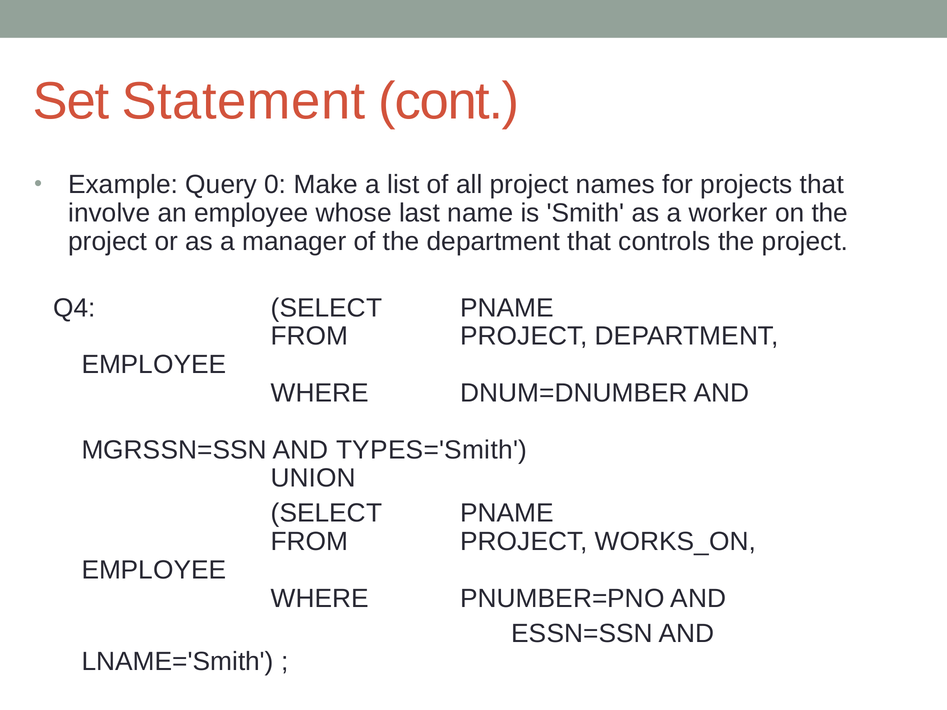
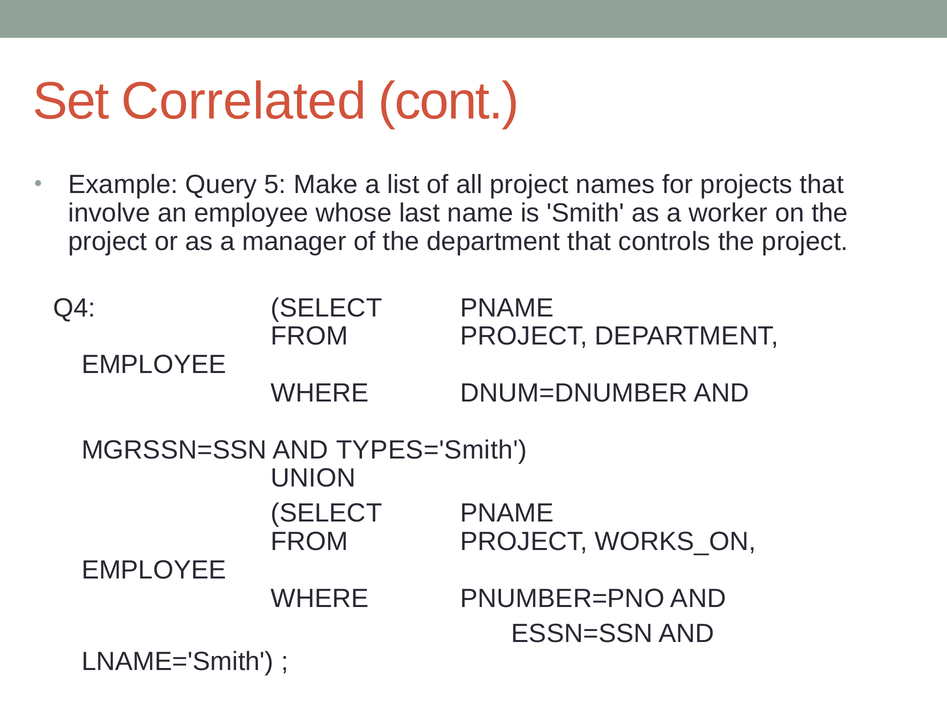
Statement: Statement -> Correlated
0: 0 -> 5
